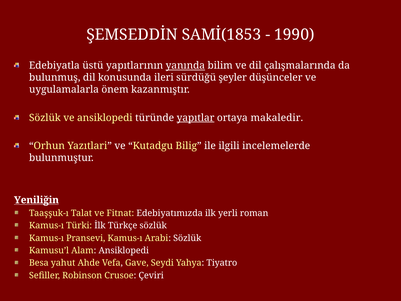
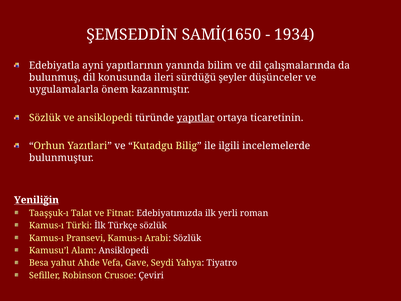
SAMİ(1853: SAMİ(1853 -> SAMİ(1650
1990: 1990 -> 1934
üstü: üstü -> ayni
yanında underline: present -> none
makaledir: makaledir -> ticaretinin
